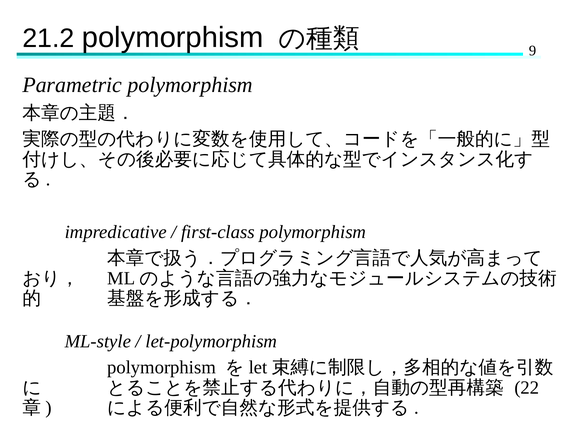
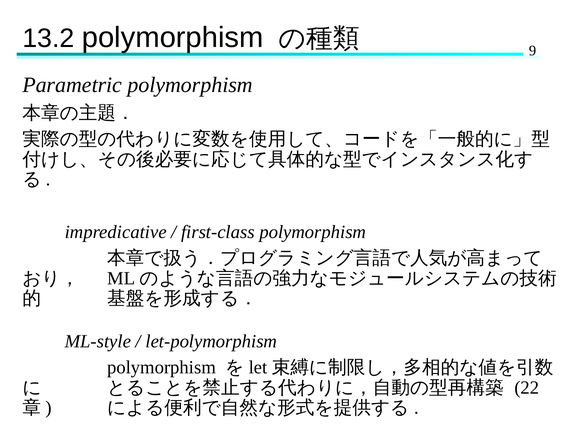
21.2: 21.2 -> 13.2
